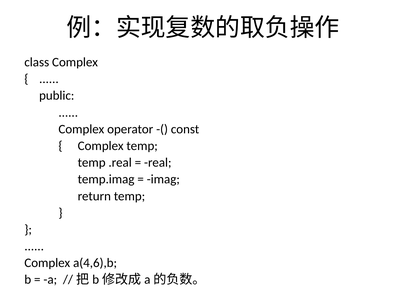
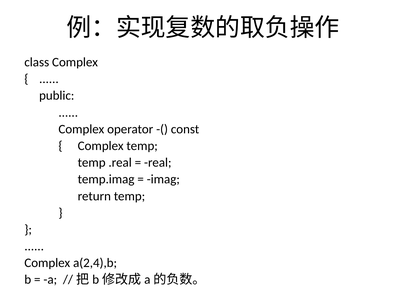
a(4,6),b: a(4,6),b -> a(2,4),b
